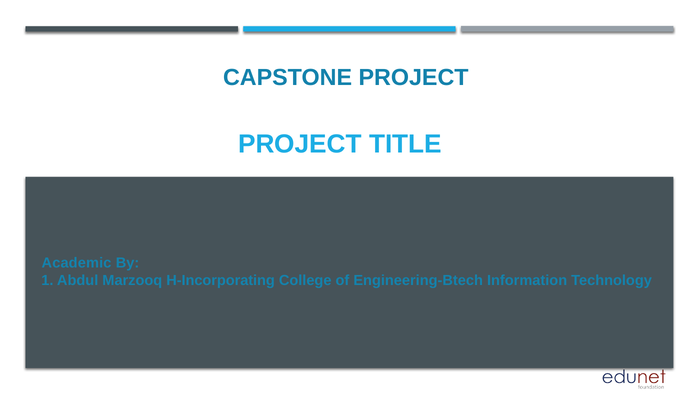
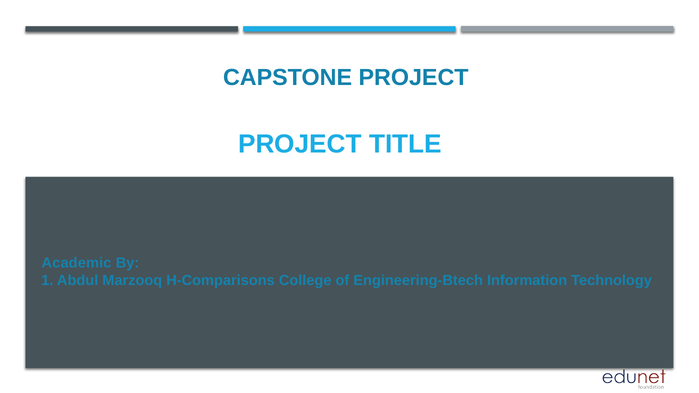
H-Incorporating: H-Incorporating -> H-Comparisons
